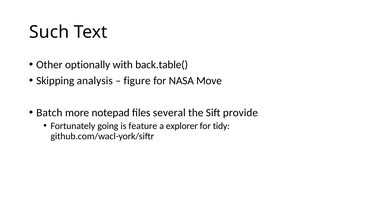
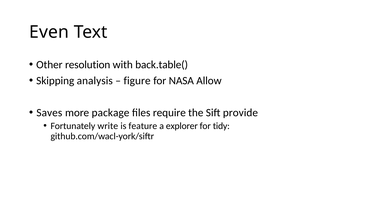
Such: Such -> Even
optionally: optionally -> resolution
Move: Move -> Allow
Batch: Batch -> Saves
notepad: notepad -> package
several: several -> require
going: going -> write
